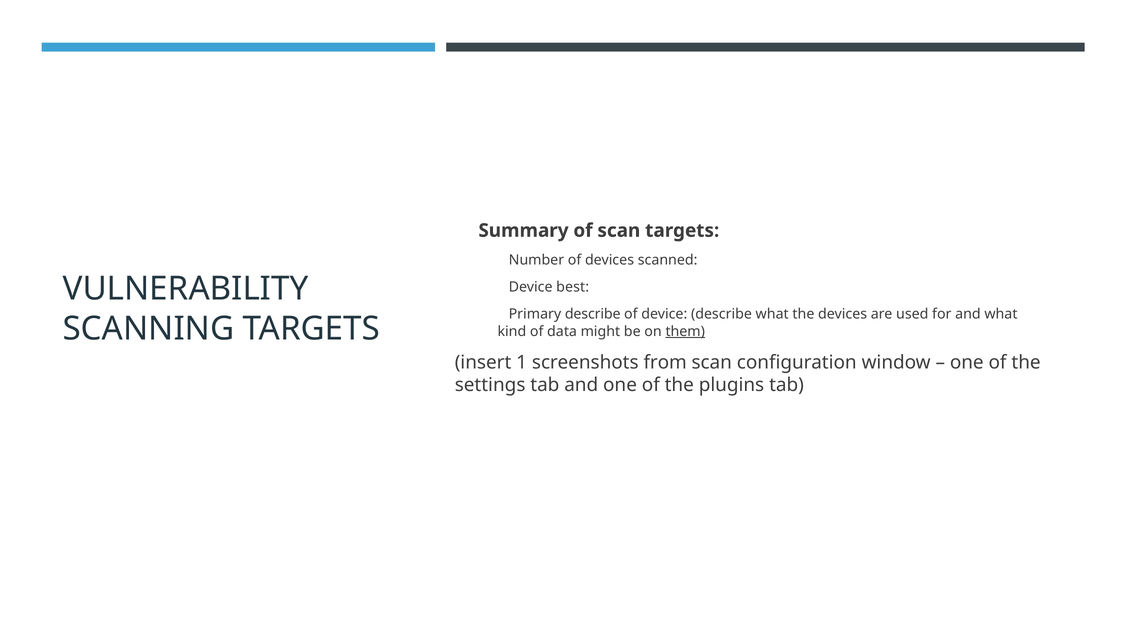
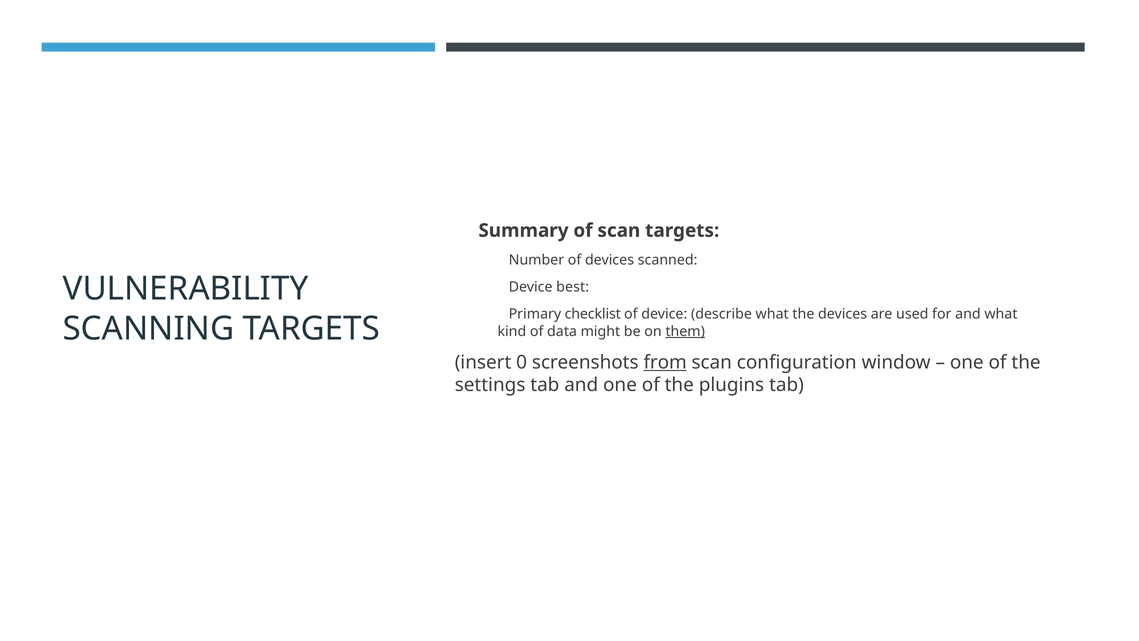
describe at (593, 314): describe -> checklist
1: 1 -> 0
from underline: none -> present
